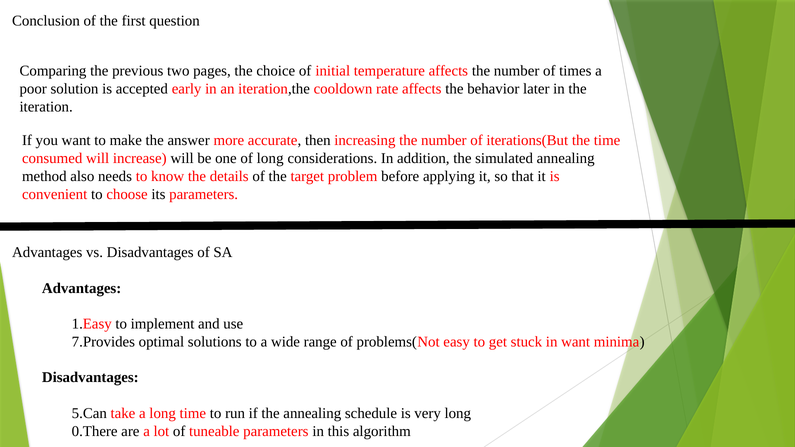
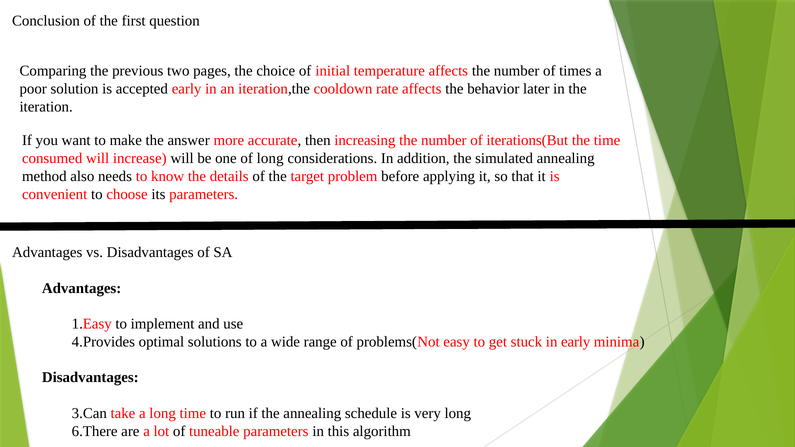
7.Provides: 7.Provides -> 4.Provides
in want: want -> early
5.Can: 5.Can -> 3.Can
0.There: 0.There -> 6.There
